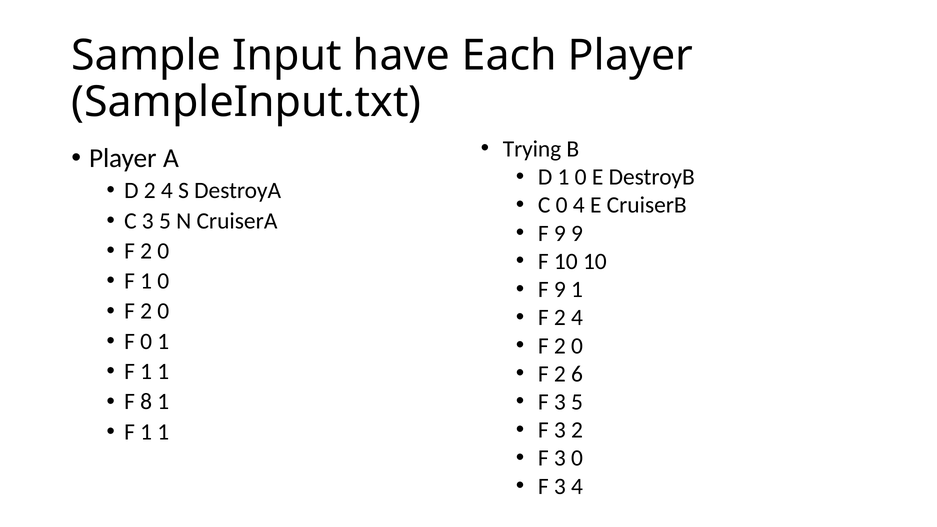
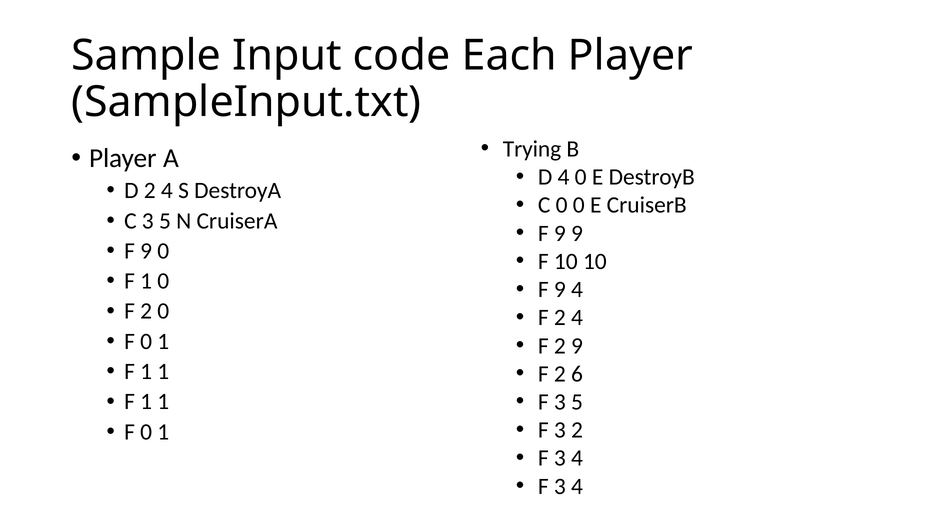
have: have -> code
D 1: 1 -> 4
0 4: 4 -> 0
2 at (146, 251): 2 -> 9
9 1: 1 -> 4
0 at (577, 346): 0 -> 9
8 at (146, 402): 8 -> 1
1 at (146, 432): 1 -> 0
0 at (577, 458): 0 -> 4
